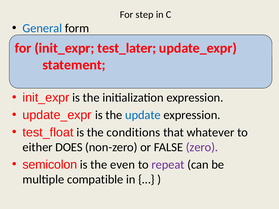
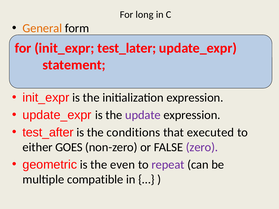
step: step -> long
General colour: blue -> orange
update colour: blue -> purple
test_float: test_float -> test_after
whatever: whatever -> executed
DOES: DOES -> GOES
semicolon: semicolon -> geometric
